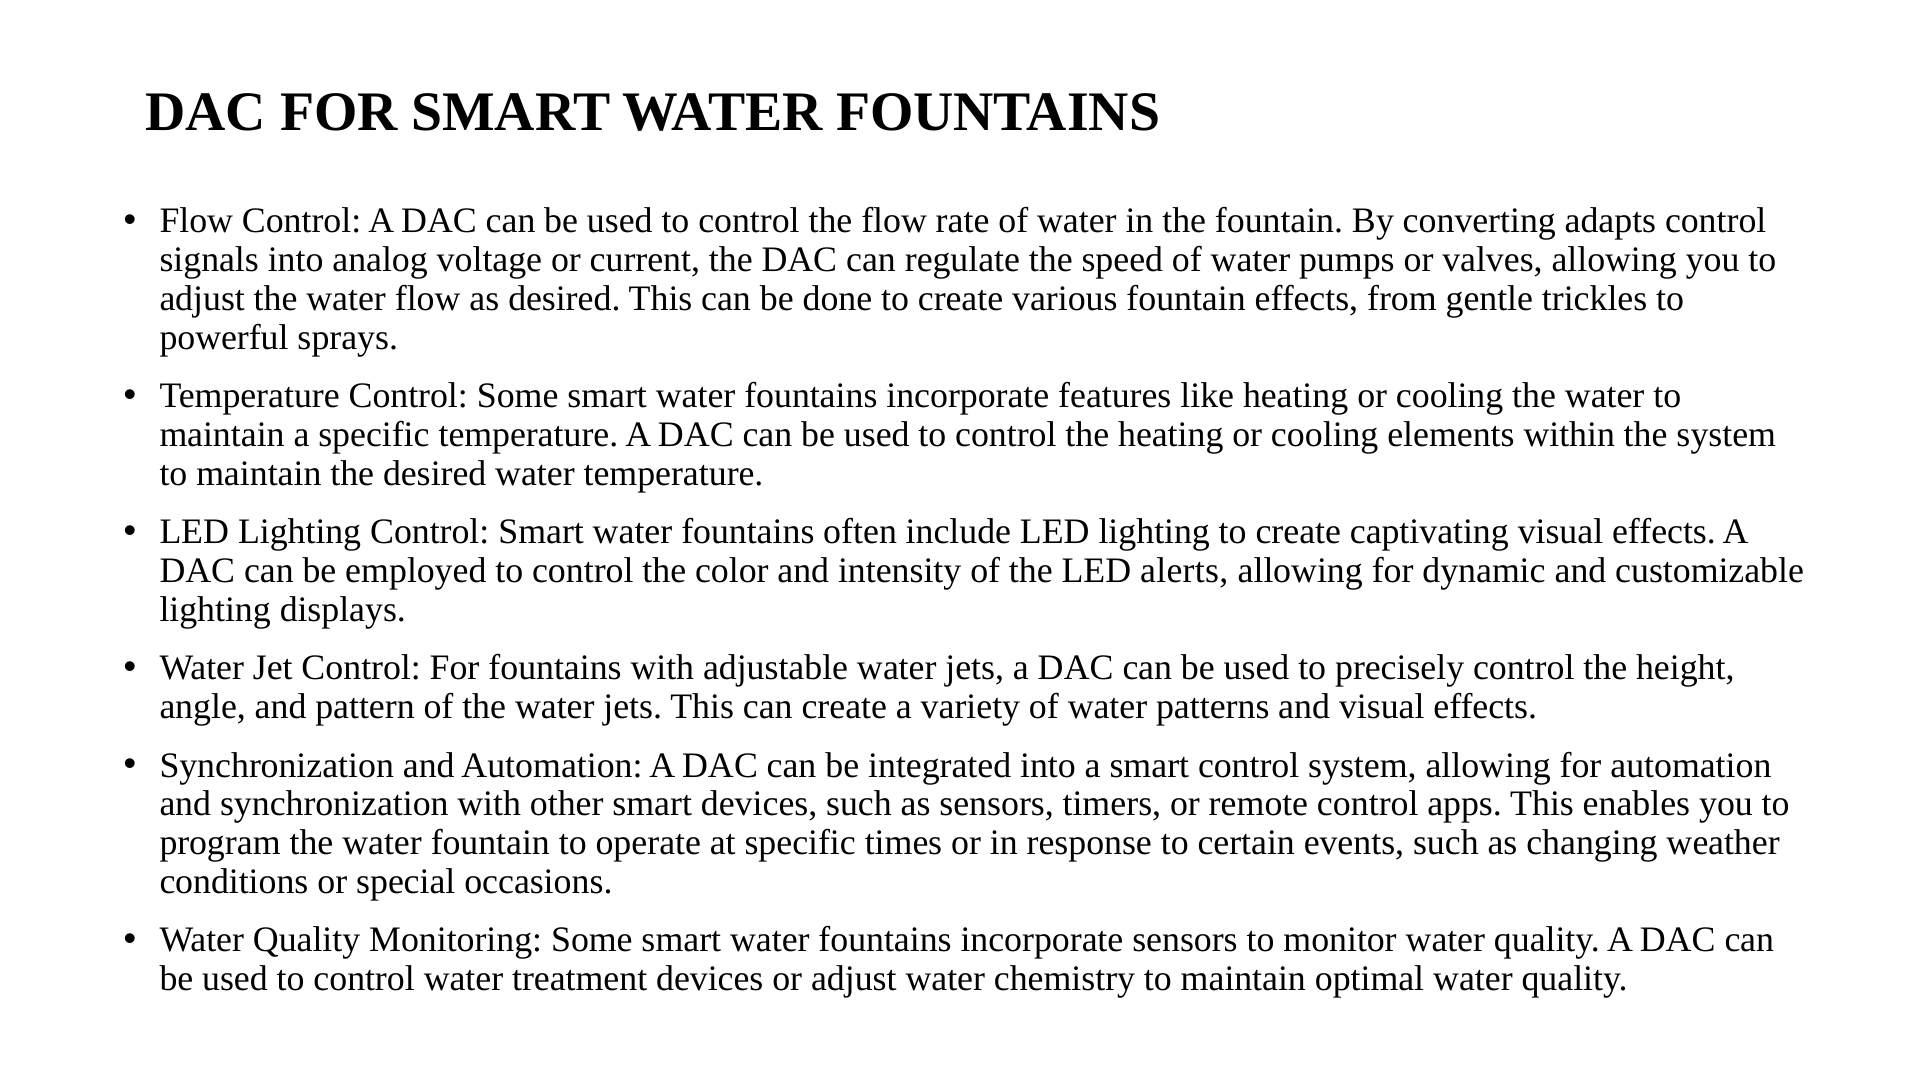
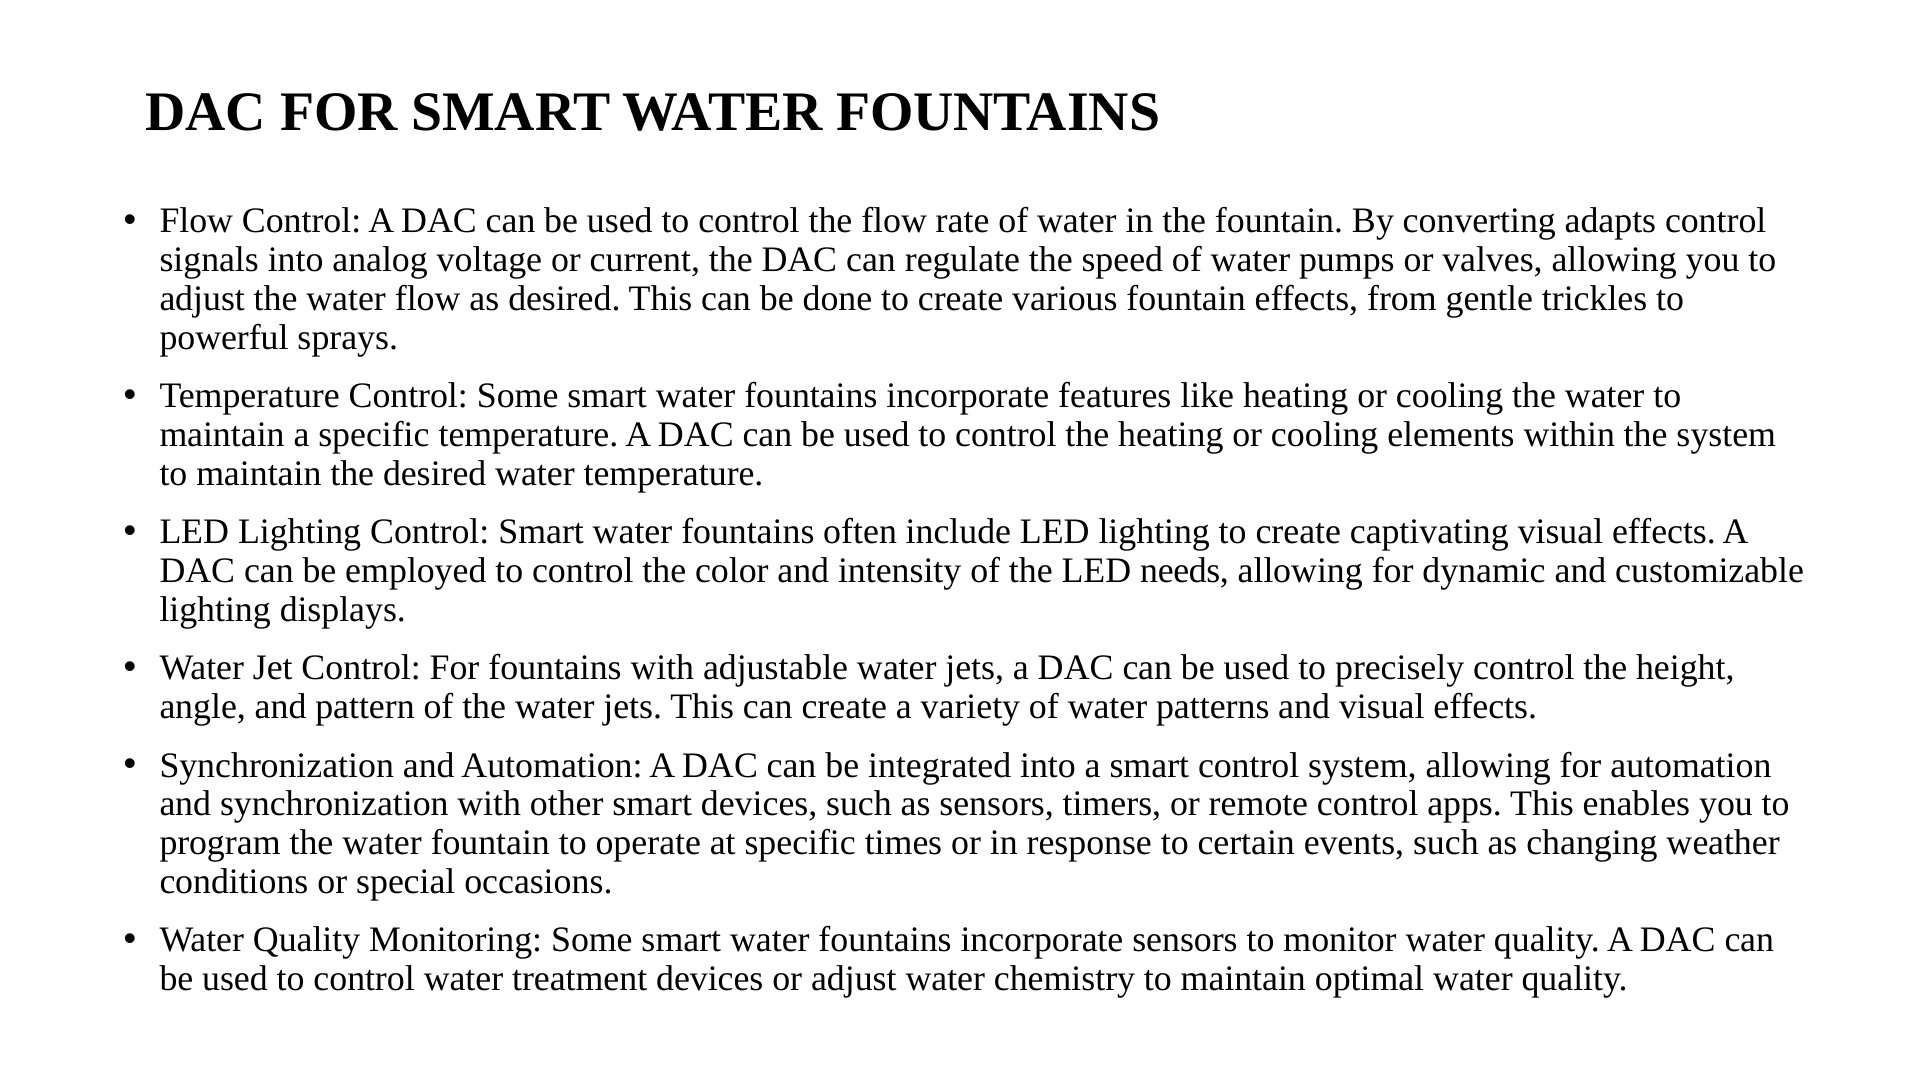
alerts: alerts -> needs
